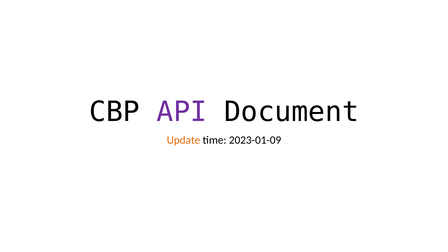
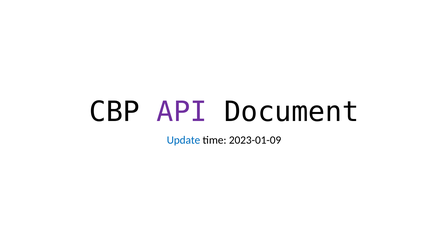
Update colour: orange -> blue
